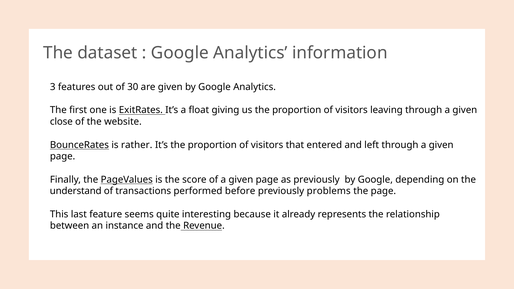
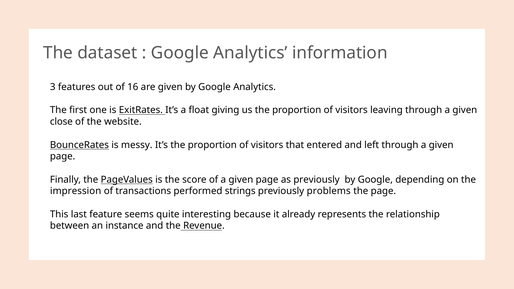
30: 30 -> 16
rather: rather -> messy
understand: understand -> impression
before: before -> strings
